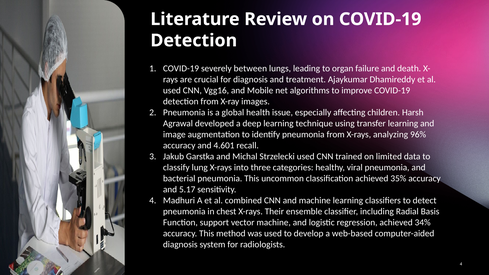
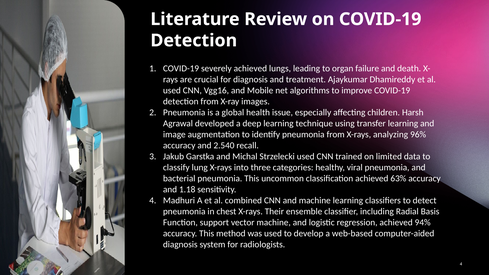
severely between: between -> achieved
4.601: 4.601 -> 2.540
35%: 35% -> 63%
5.17: 5.17 -> 1.18
34%: 34% -> 94%
